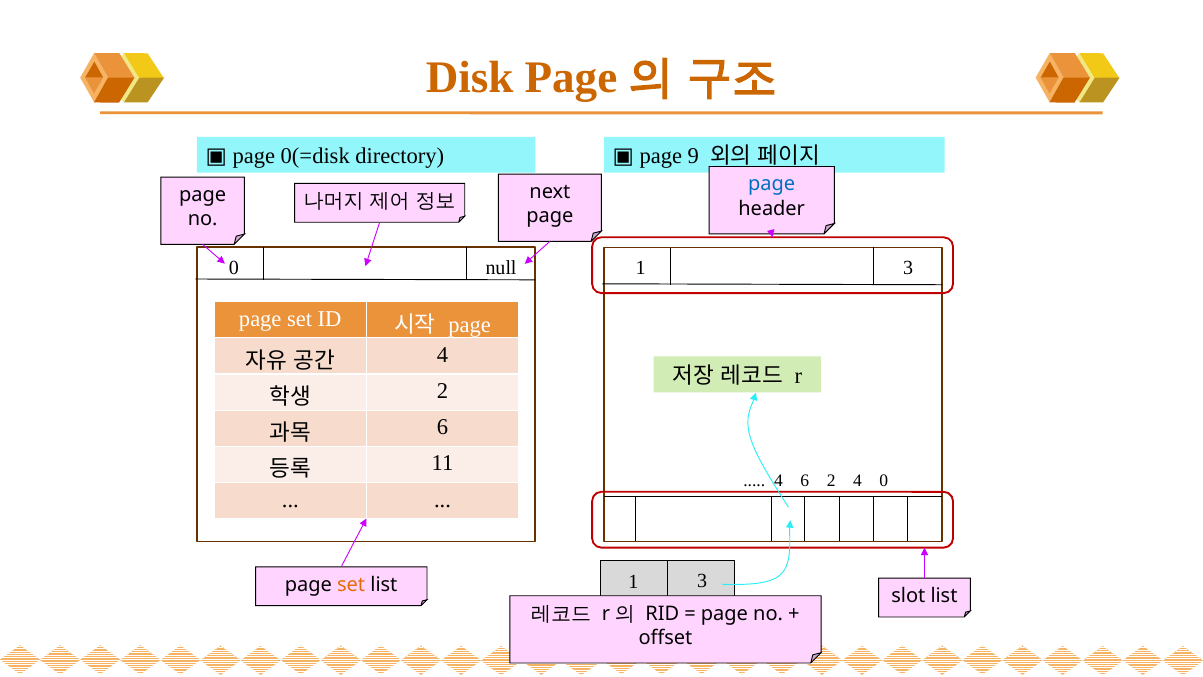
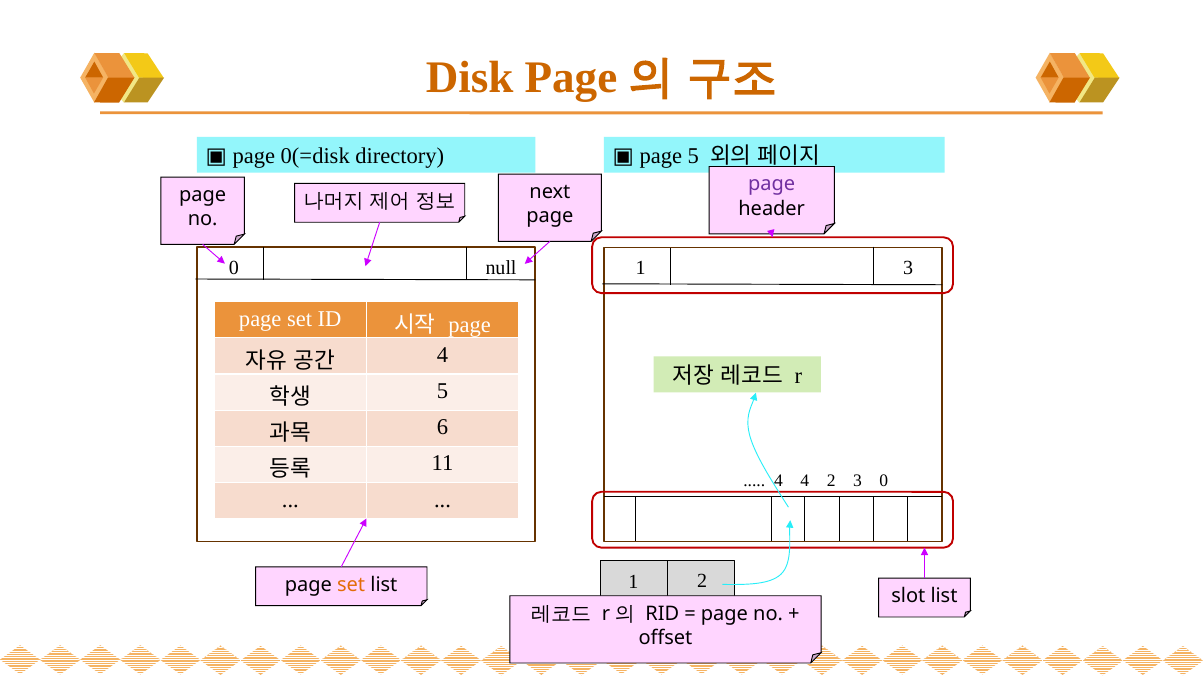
9 at (693, 156): 9 -> 5
page at (772, 184) colour: blue -> purple
2 at (443, 391): 2 -> 5
4 6: 6 -> 4
2 4: 4 -> 3
1 3: 3 -> 2
